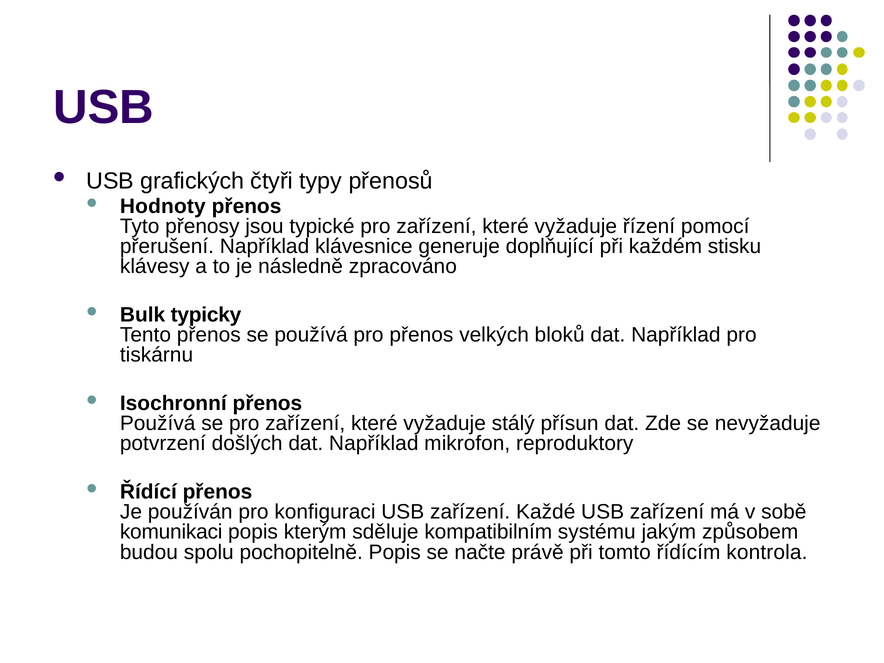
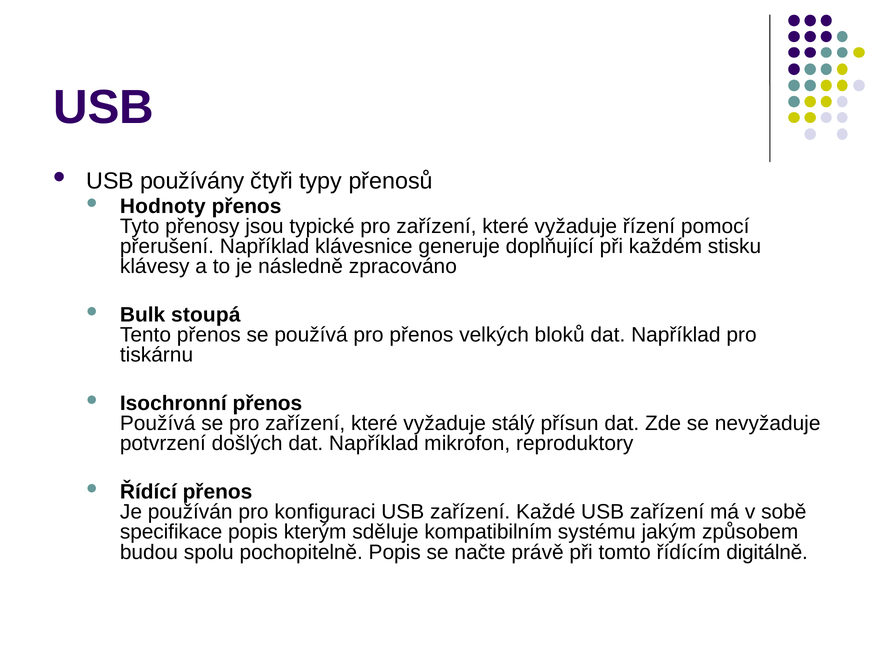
grafických: grafických -> používány
typicky: typicky -> stoupá
komunikaci: komunikaci -> speciﬁkace
kontrola: kontrola -> digitálně
